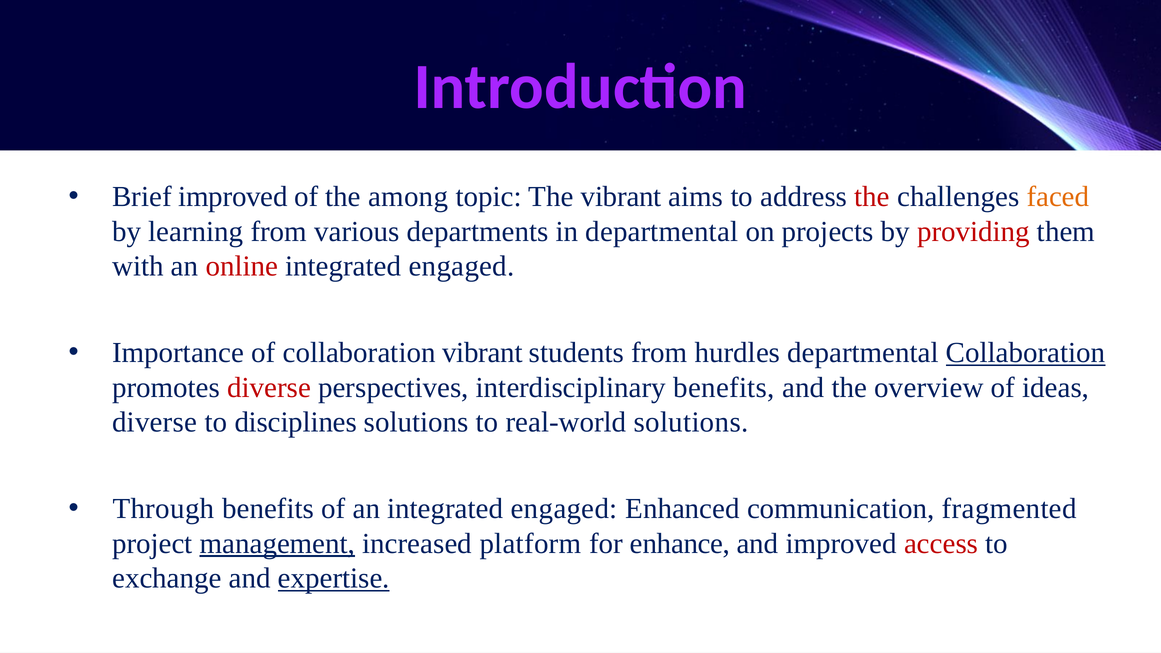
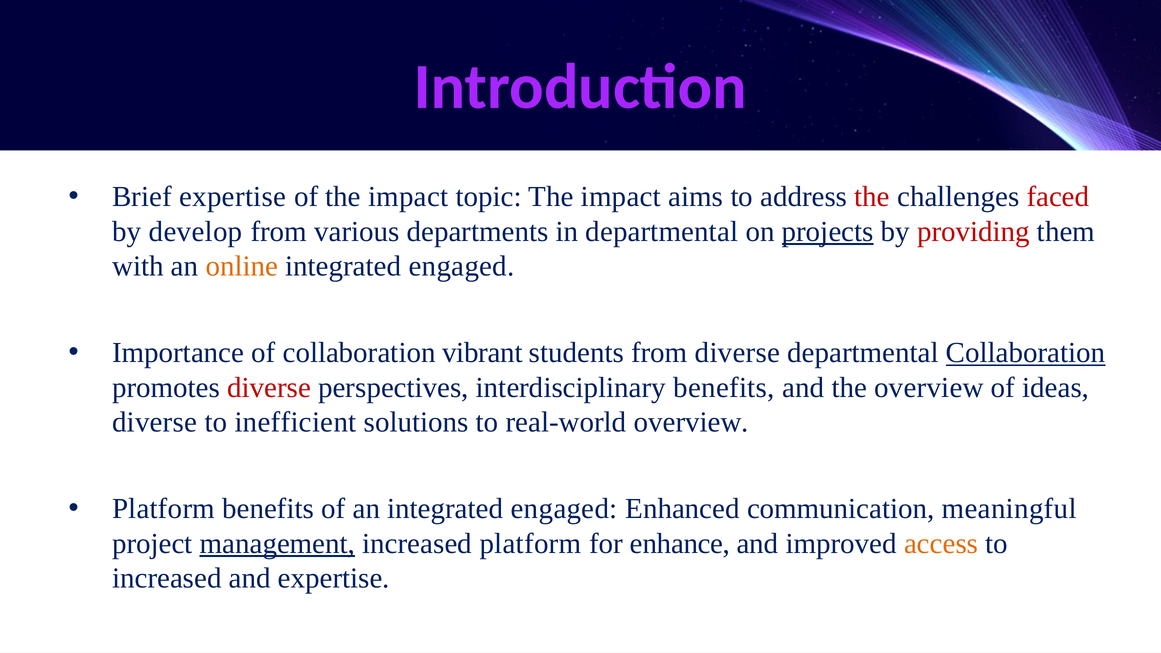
Brief improved: improved -> expertise
of the among: among -> impact
topic The vibrant: vibrant -> impact
faced colour: orange -> red
learning: learning -> develop
projects underline: none -> present
online colour: red -> orange
from hurdles: hurdles -> diverse
disciplines: disciplines -> inefficient
real-world solutions: solutions -> overview
Through at (163, 509): Through -> Platform
fragmented: fragmented -> meaningful
access colour: red -> orange
exchange at (167, 578): exchange -> increased
expertise at (334, 578) underline: present -> none
